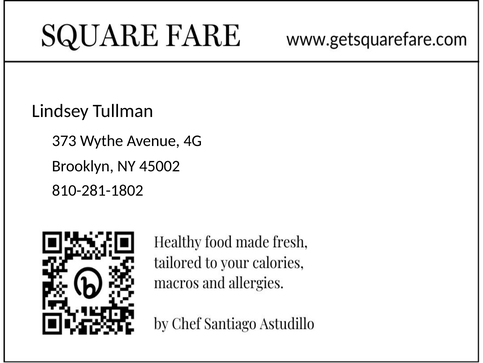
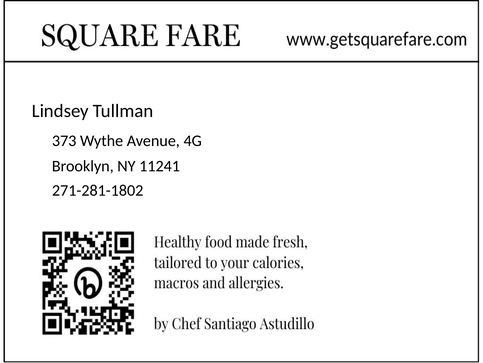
45002: 45002 -> 11241
810-281-1802: 810-281-1802 -> 271-281-1802
